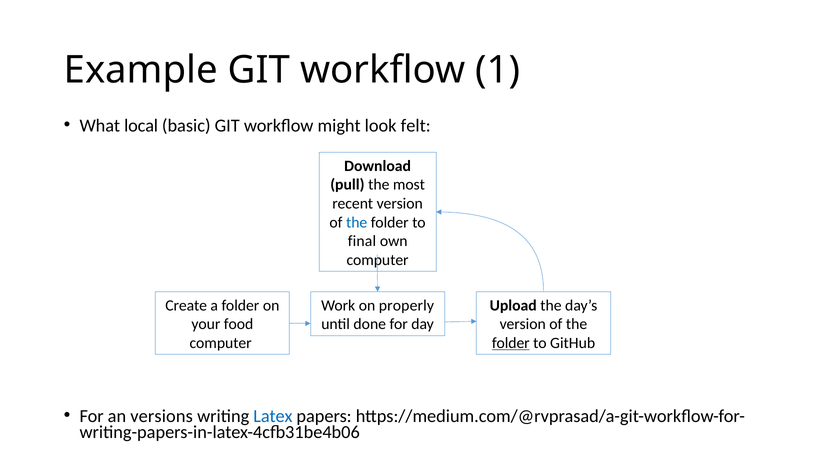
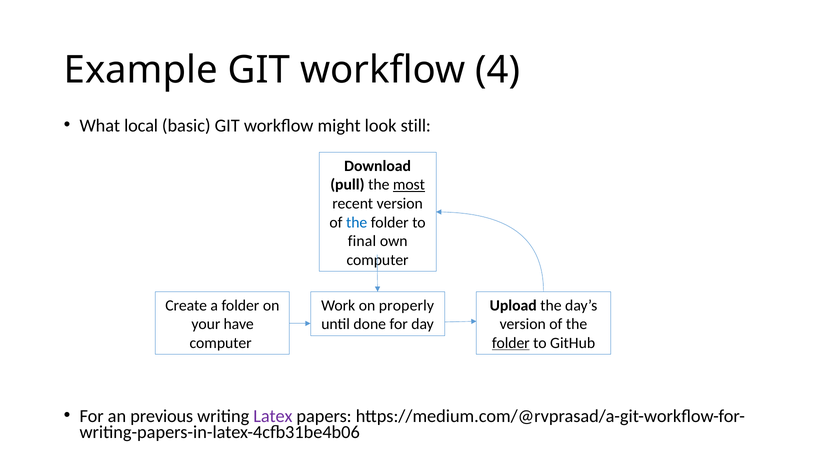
1: 1 -> 4
felt: felt -> still
most underline: none -> present
food: food -> have
versions: versions -> previous
Latex colour: blue -> purple
